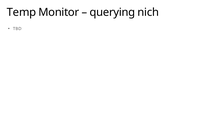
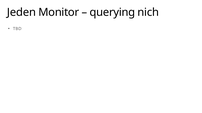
Temp: Temp -> Jeden
